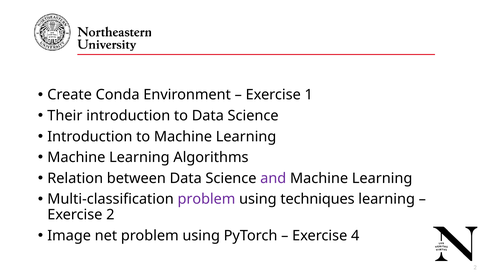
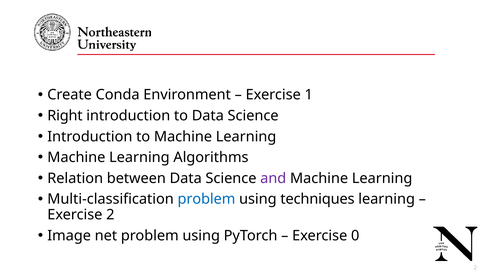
Their: Their -> Right
problem at (206, 199) colour: purple -> blue
4: 4 -> 0
